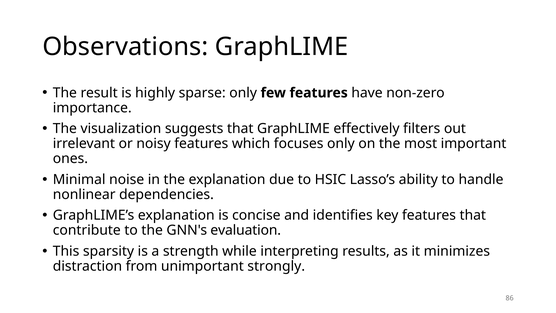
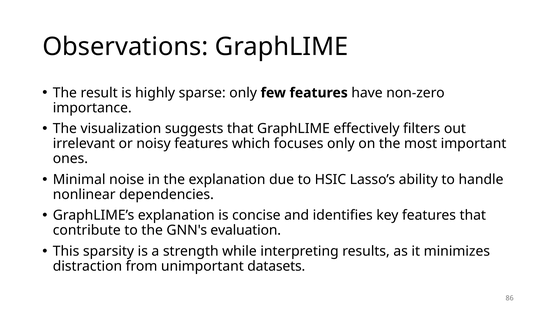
strongly: strongly -> datasets
